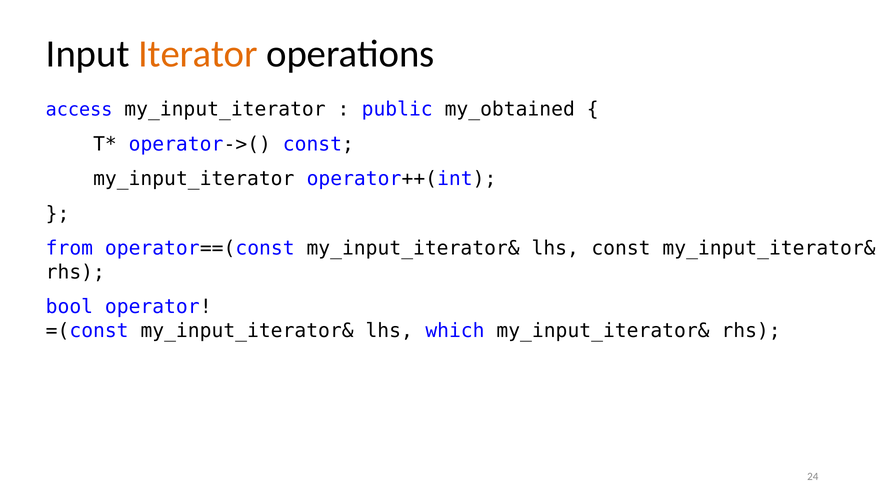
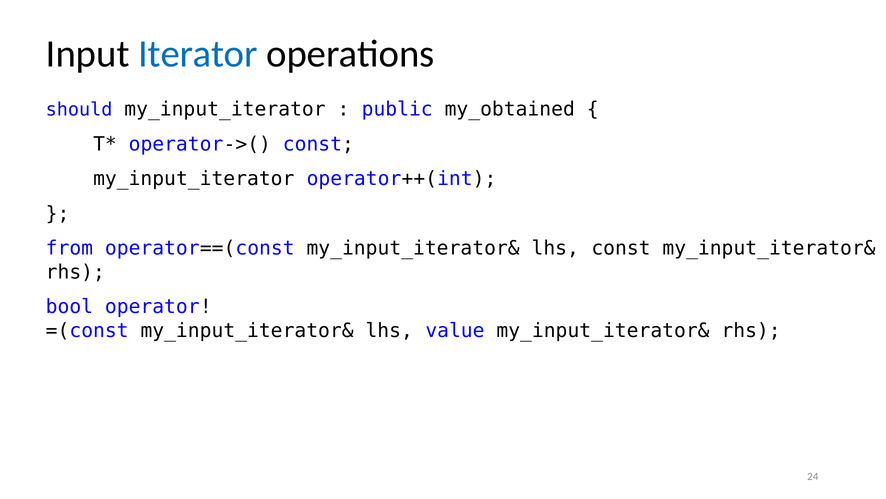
Iterator colour: orange -> blue
access: access -> should
which: which -> value
